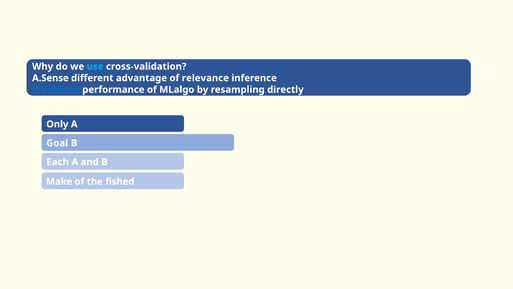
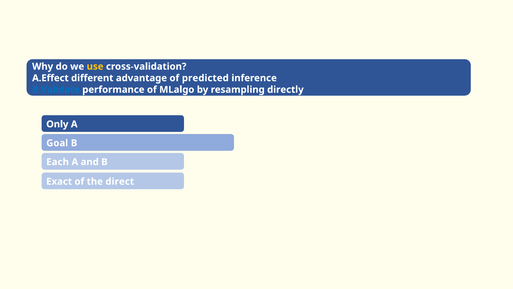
use colour: light blue -> yellow
A.Sense: A.Sense -> A.Effect
relevance: relevance -> predicted
Make: Make -> Exact
fished: fished -> direct
